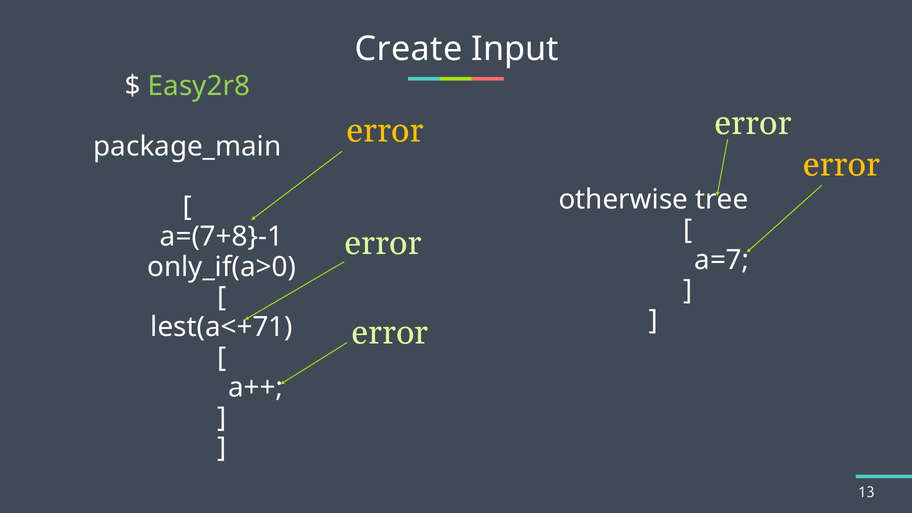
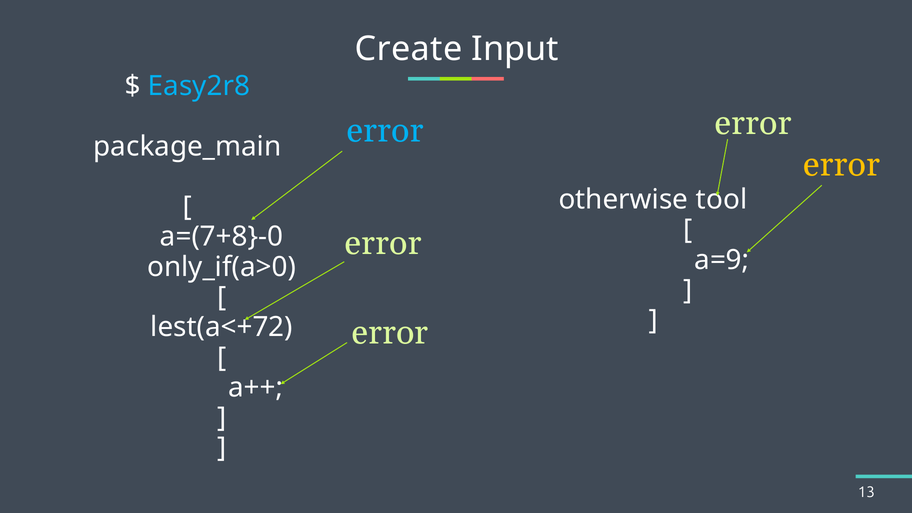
Easy2r8 colour: light green -> light blue
error at (385, 130) colour: yellow -> light blue
tree: tree -> tool
a=(7+8}-1: a=(7+8}-1 -> a=(7+8}-0
a=7: a=7 -> a=9
lest(a<+71: lest(a<+71 -> lest(a<+72
